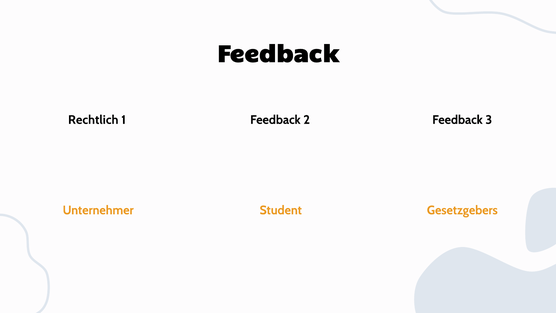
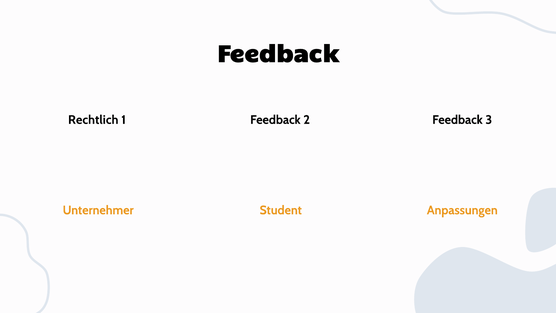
Gesetzgebers: Gesetzgebers -> Anpassungen
